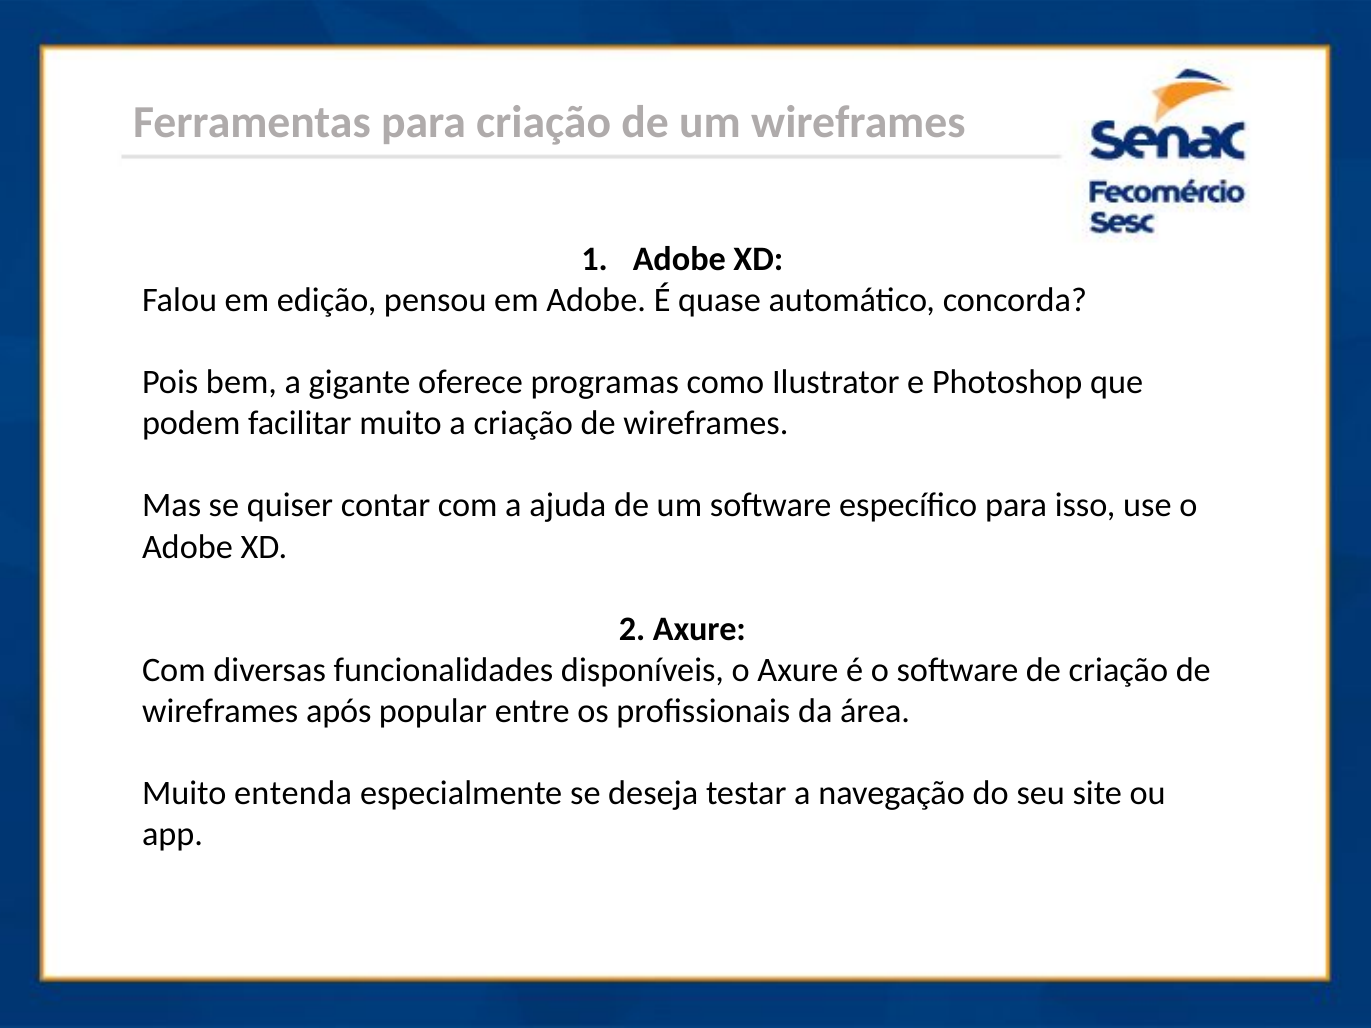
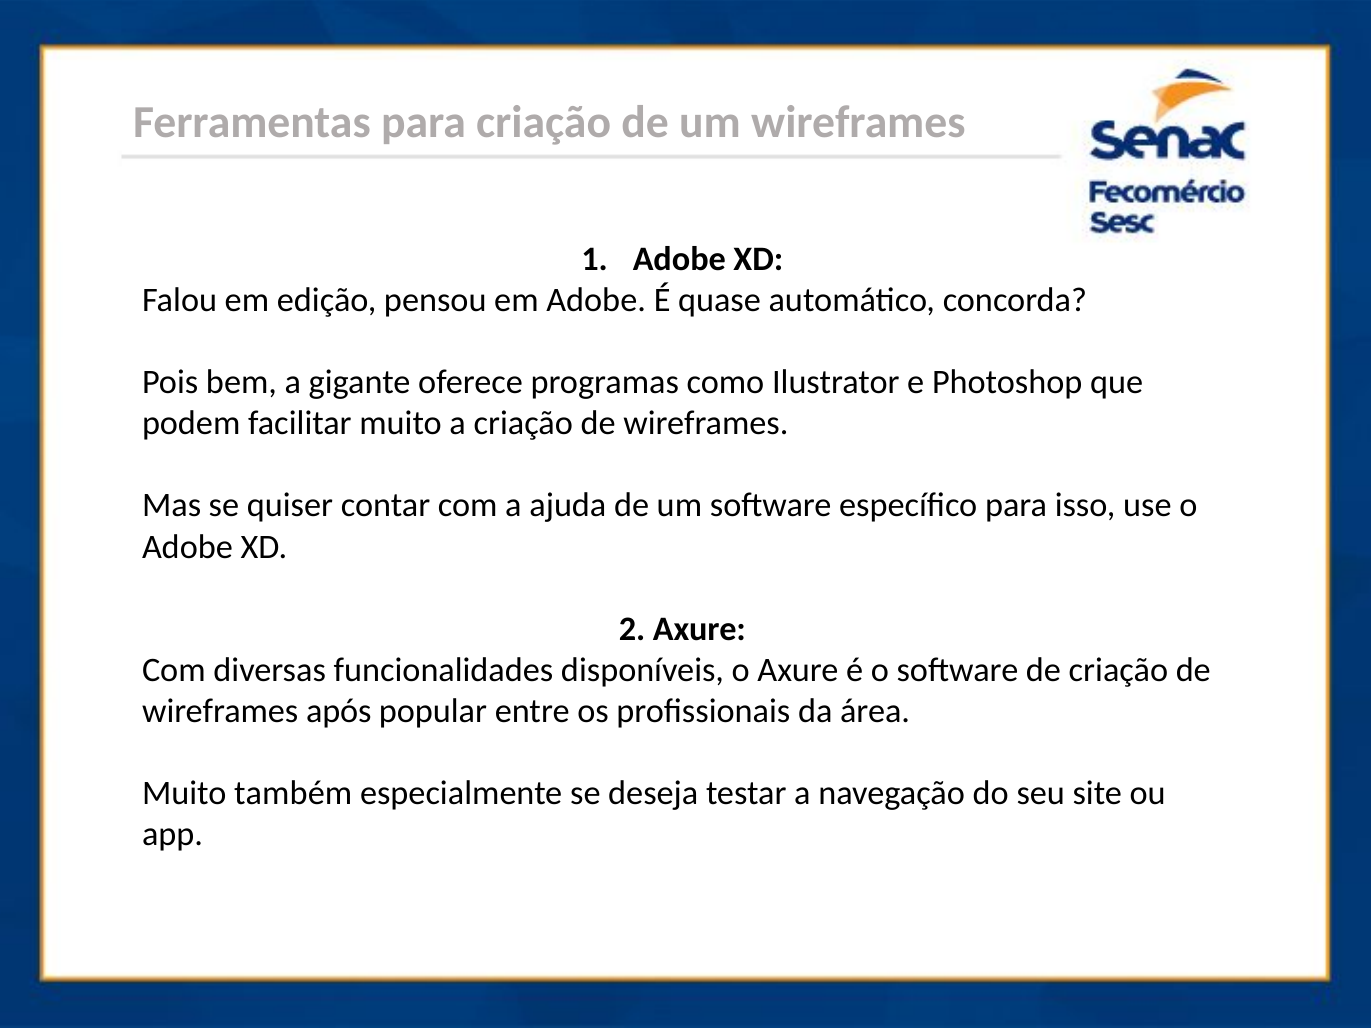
entenda: entenda -> também
